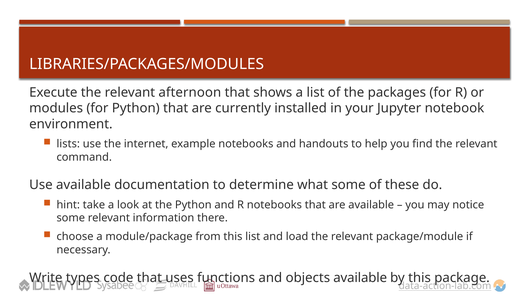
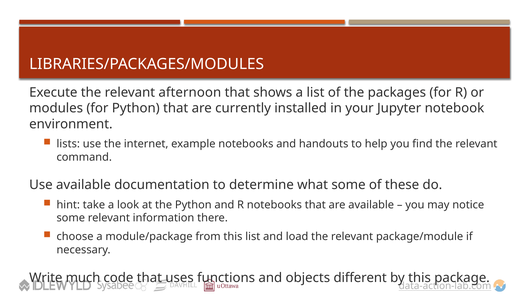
types: types -> much
objects available: available -> different
